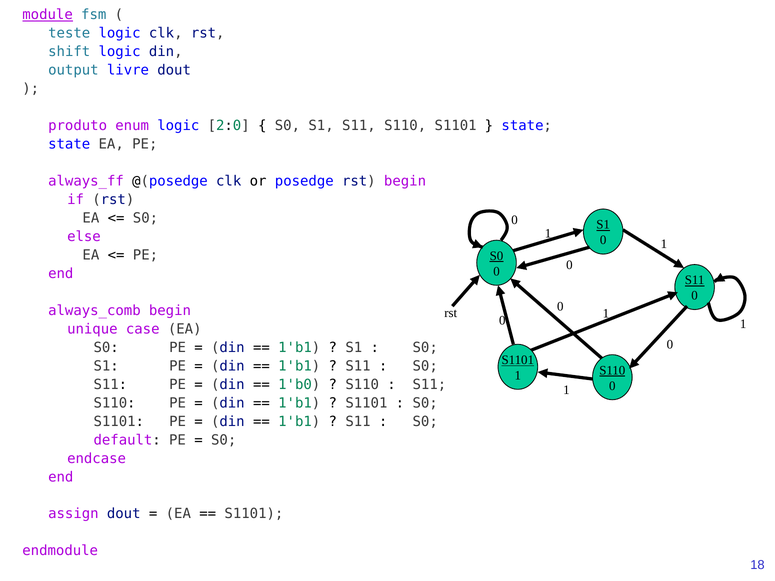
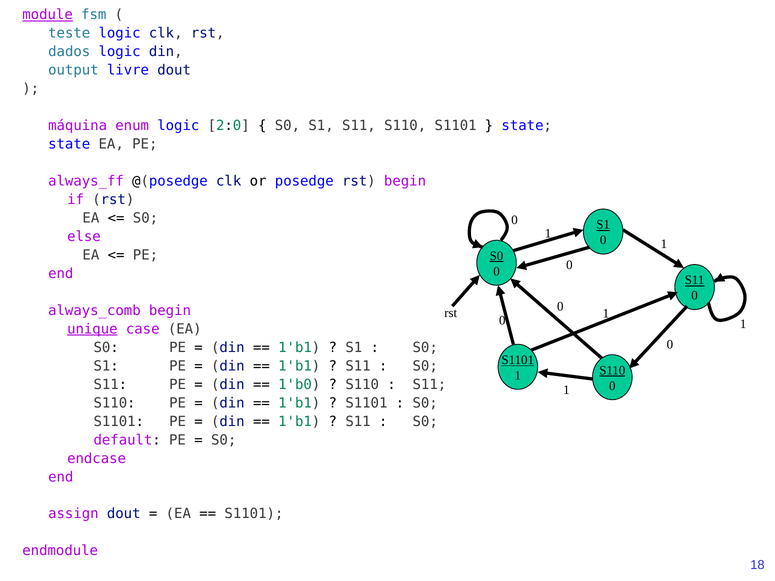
shift: shift -> dados
produto: produto -> máquina
unique underline: none -> present
